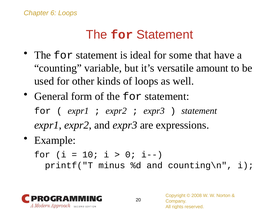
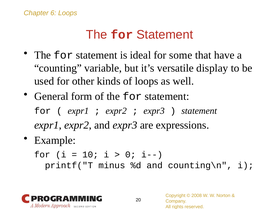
amount: amount -> display
